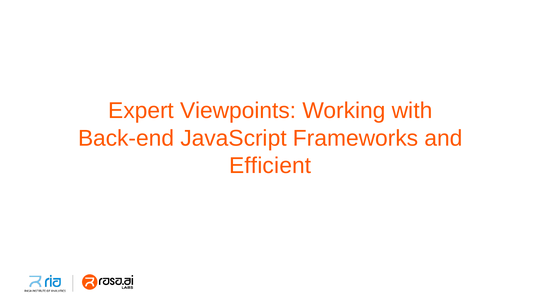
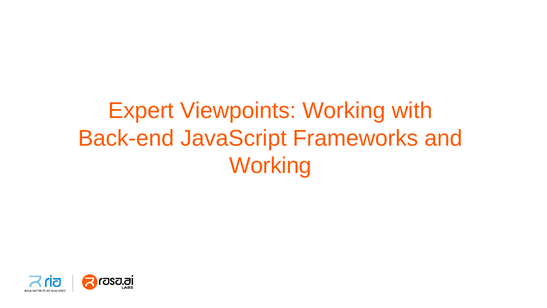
Efficient at (270, 165): Efficient -> Working
